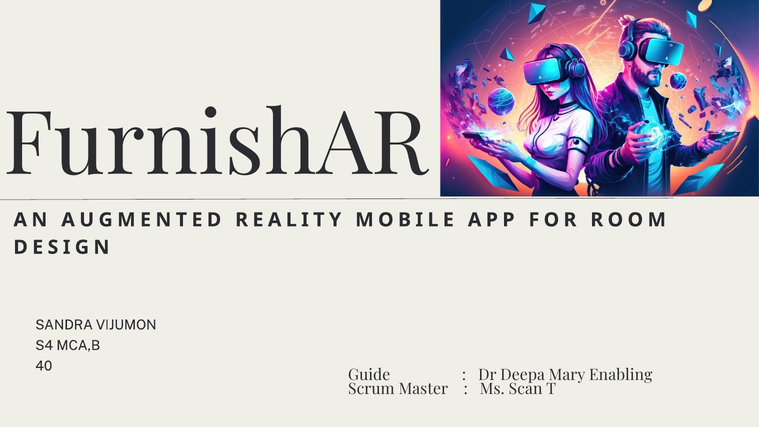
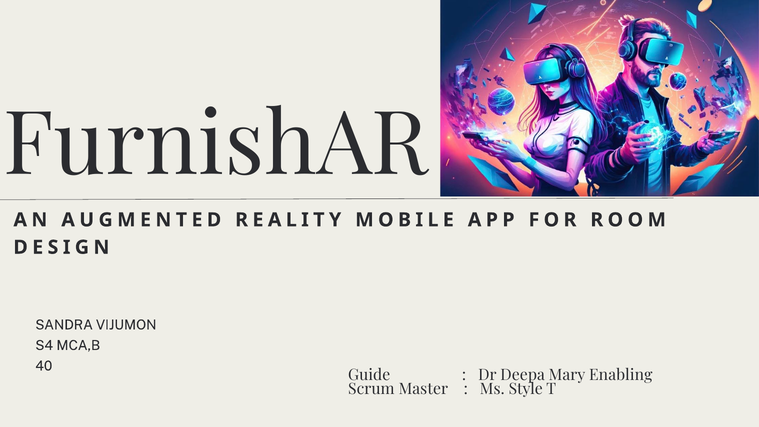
Scan: Scan -> Style
